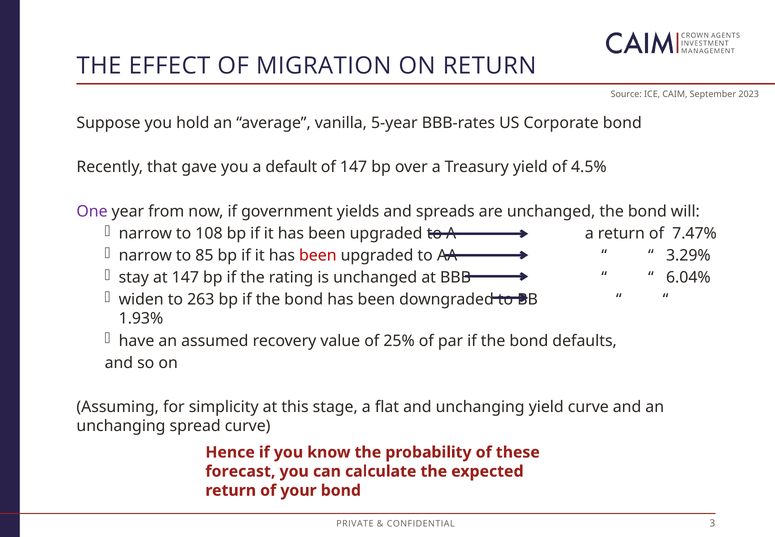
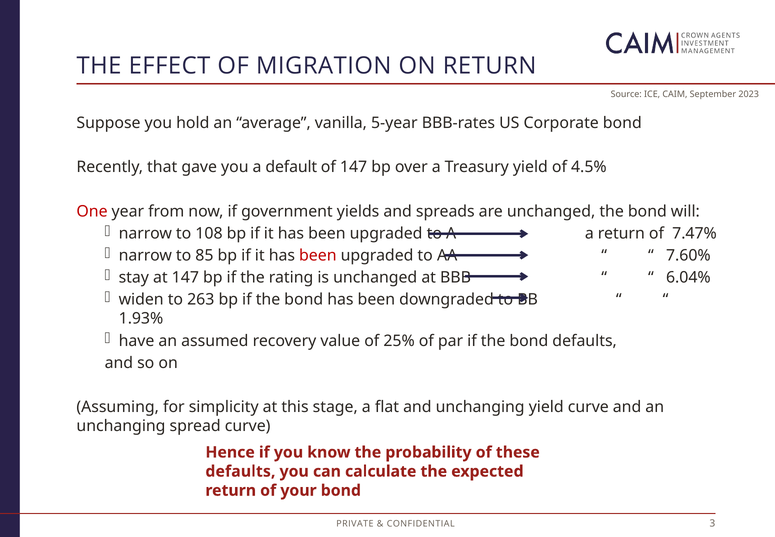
One colour: purple -> red
3.29%: 3.29% -> 7.60%
forecast at (240, 471): forecast -> defaults
